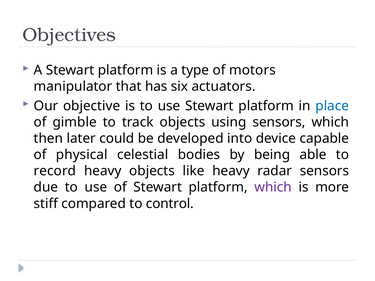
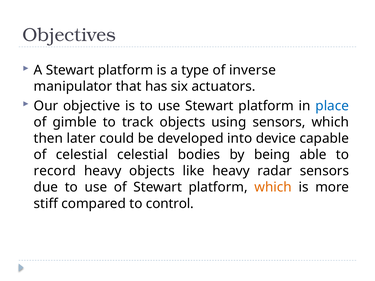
motors: motors -> inverse
of physical: physical -> celestial
which at (273, 187) colour: purple -> orange
